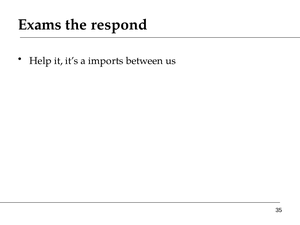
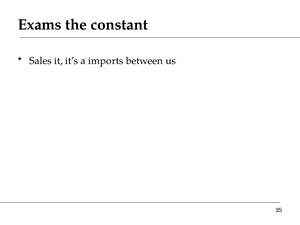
respond: respond -> constant
Help: Help -> Sales
